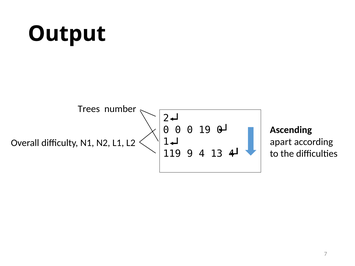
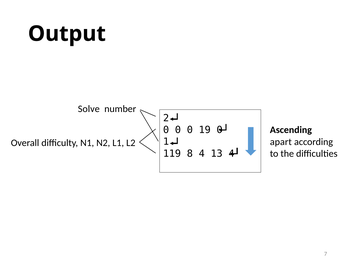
Trees: Trees -> Solve
9: 9 -> 8
